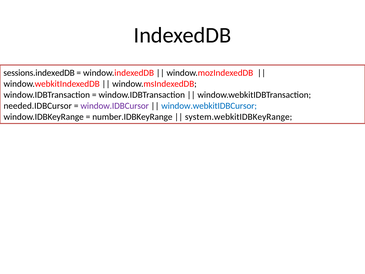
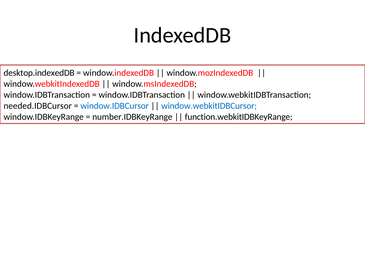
sessions.indexedDB: sessions.indexedDB -> desktop.indexedDB
window.IDBCursor colour: purple -> blue
system.webkitIDBKeyRange: system.webkitIDBKeyRange -> function.webkitIDBKeyRange
